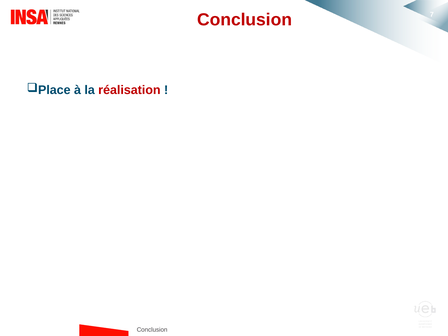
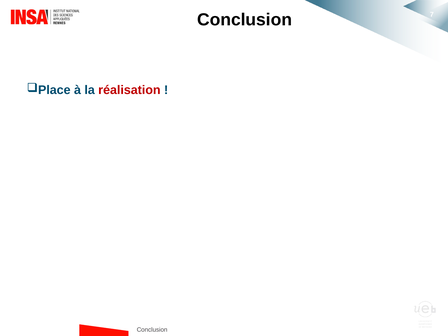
Conclusion at (245, 20) colour: red -> black
